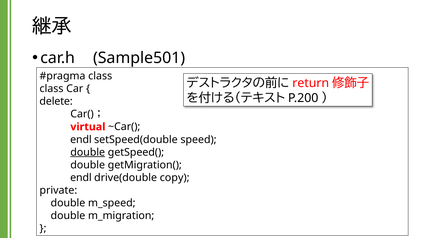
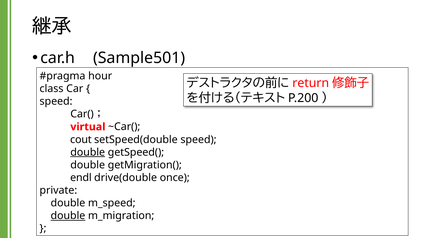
class at (100, 76): class -> hour
delete at (56, 102): delete -> speed
endl at (81, 140): endl -> cout
copy: copy -> once
double at (68, 216) underline: none -> present
